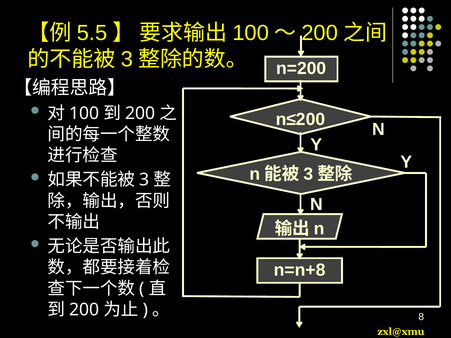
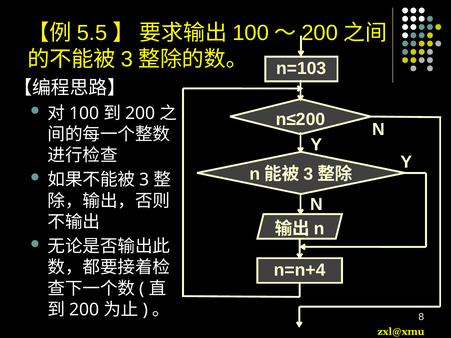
n=200: n=200 -> n=103
n=n+8: n=n+8 -> n=n+4
